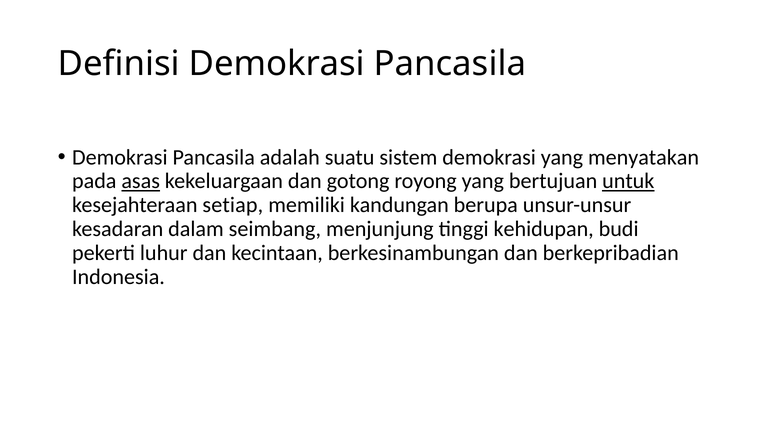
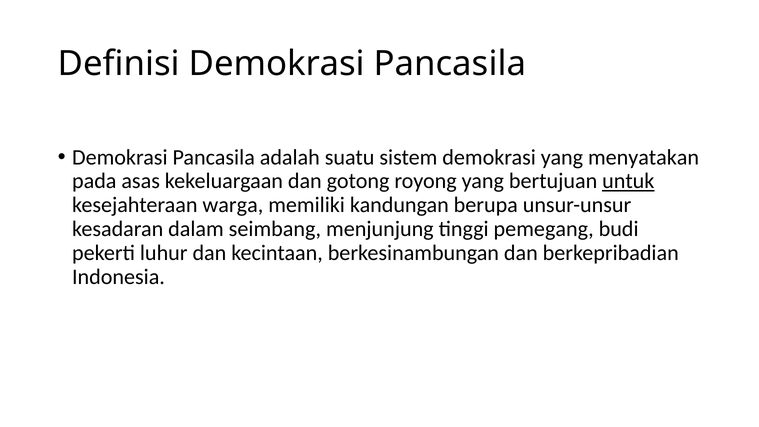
asas underline: present -> none
setiap: setiap -> warga
kehidupan: kehidupan -> pemegang
